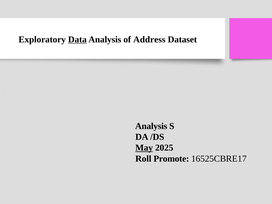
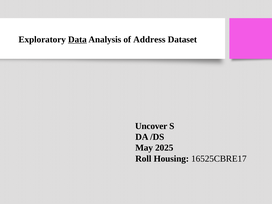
Analysis at (151, 126): Analysis -> Uncover
May underline: present -> none
Promote: Promote -> Housing
